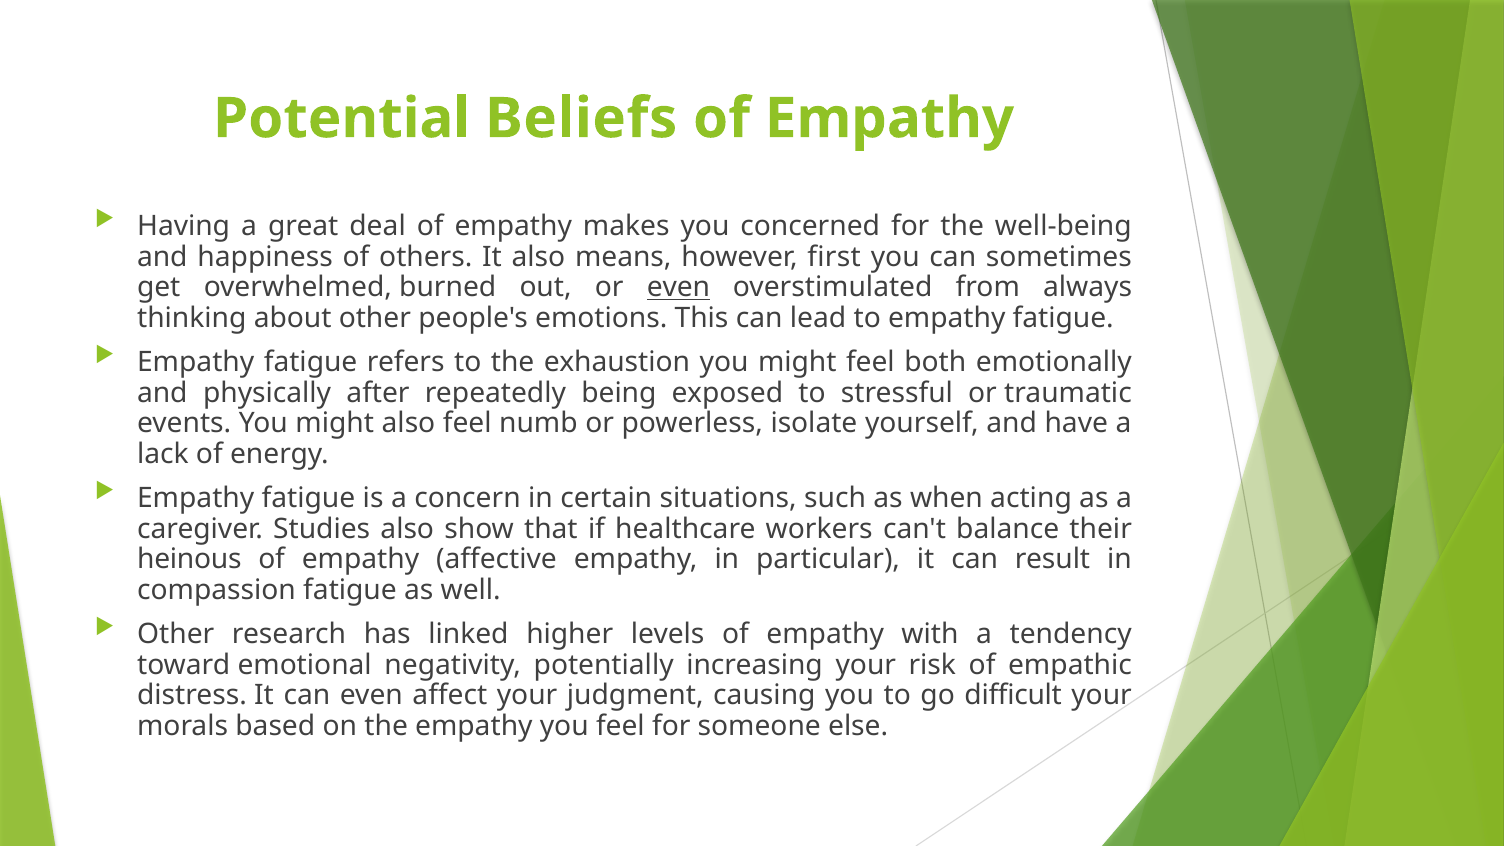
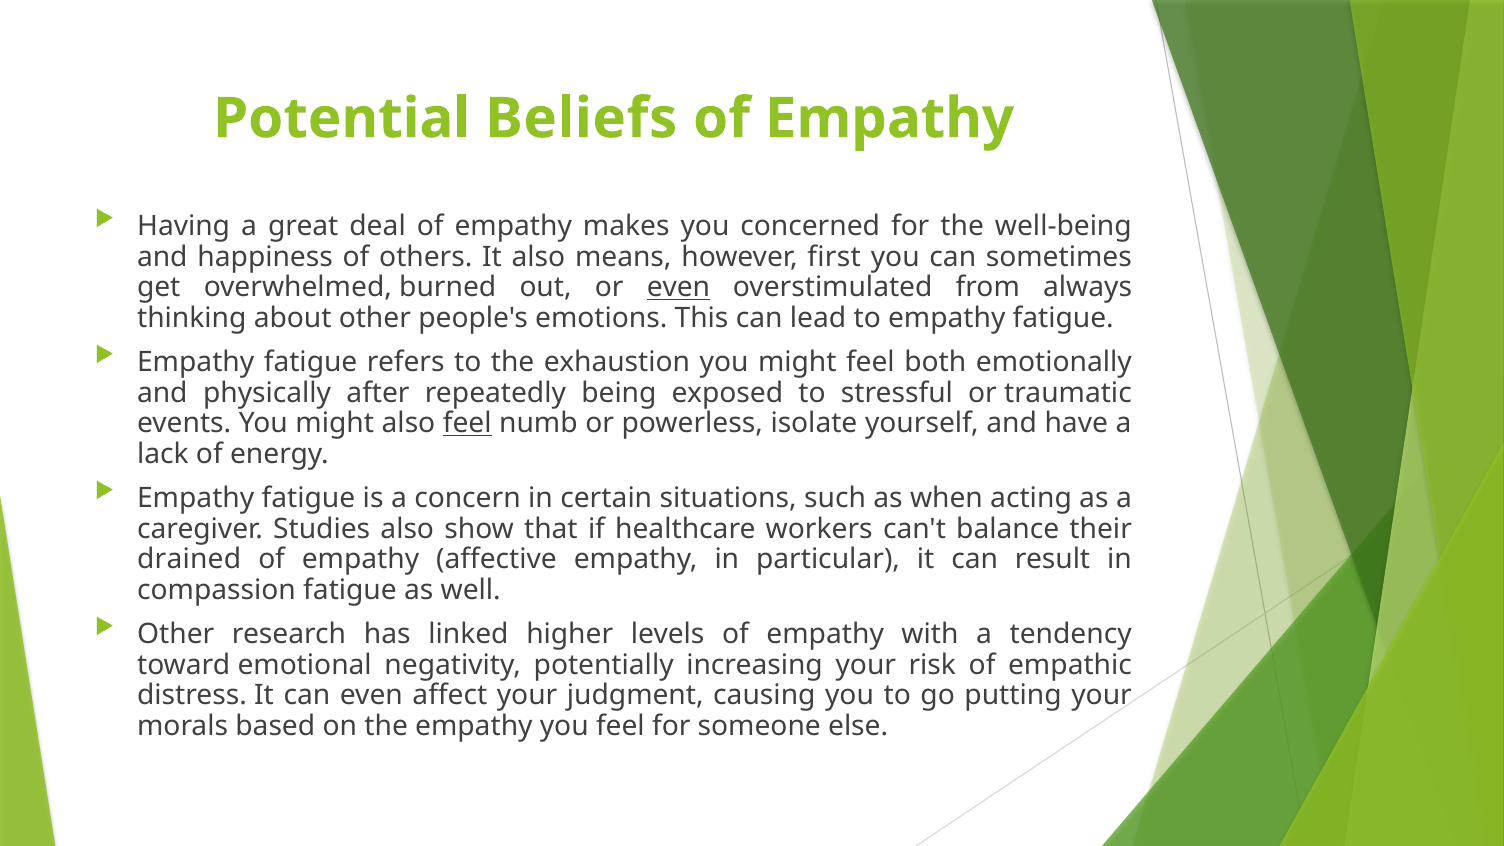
feel at (467, 423) underline: none -> present
heinous: heinous -> drained
difficult: difficult -> putting
